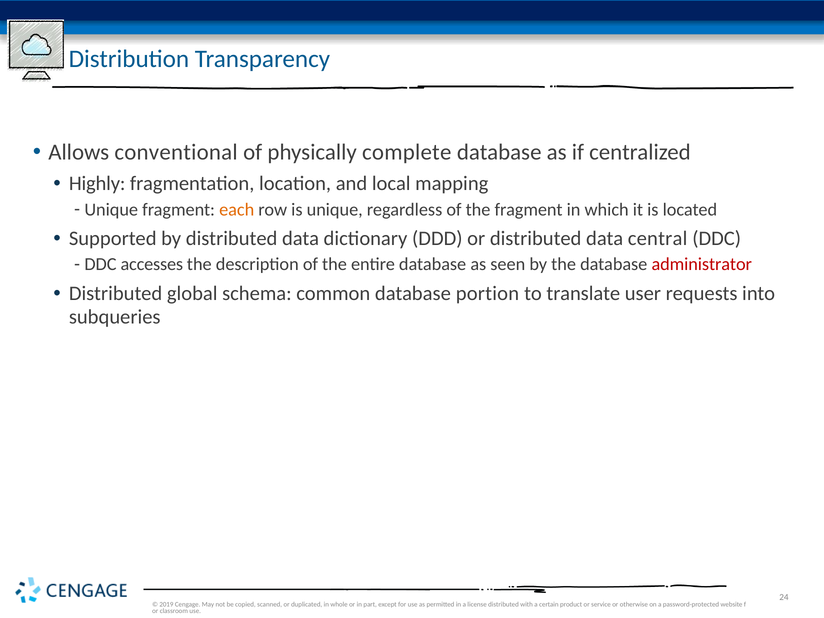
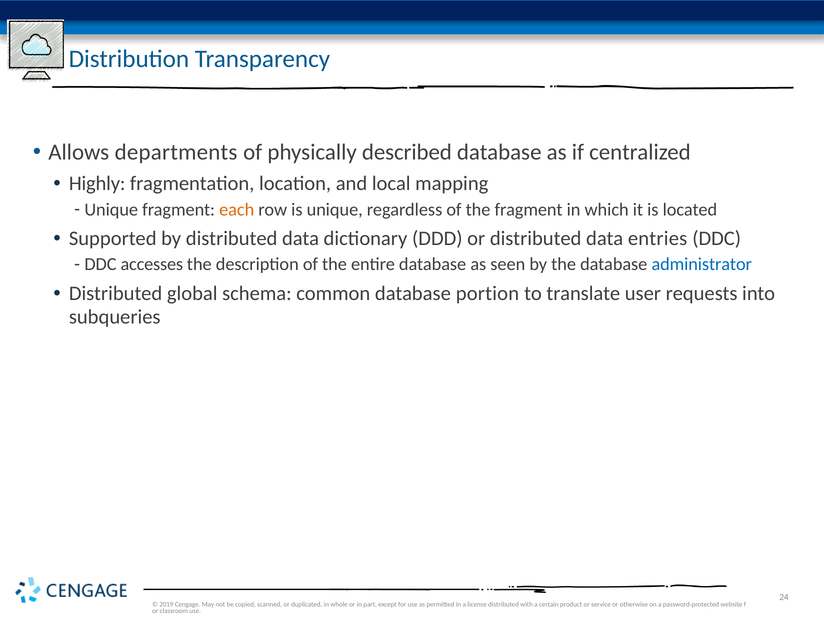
conventional: conventional -> departments
complete: complete -> described
central: central -> entries
administrator colour: red -> blue
